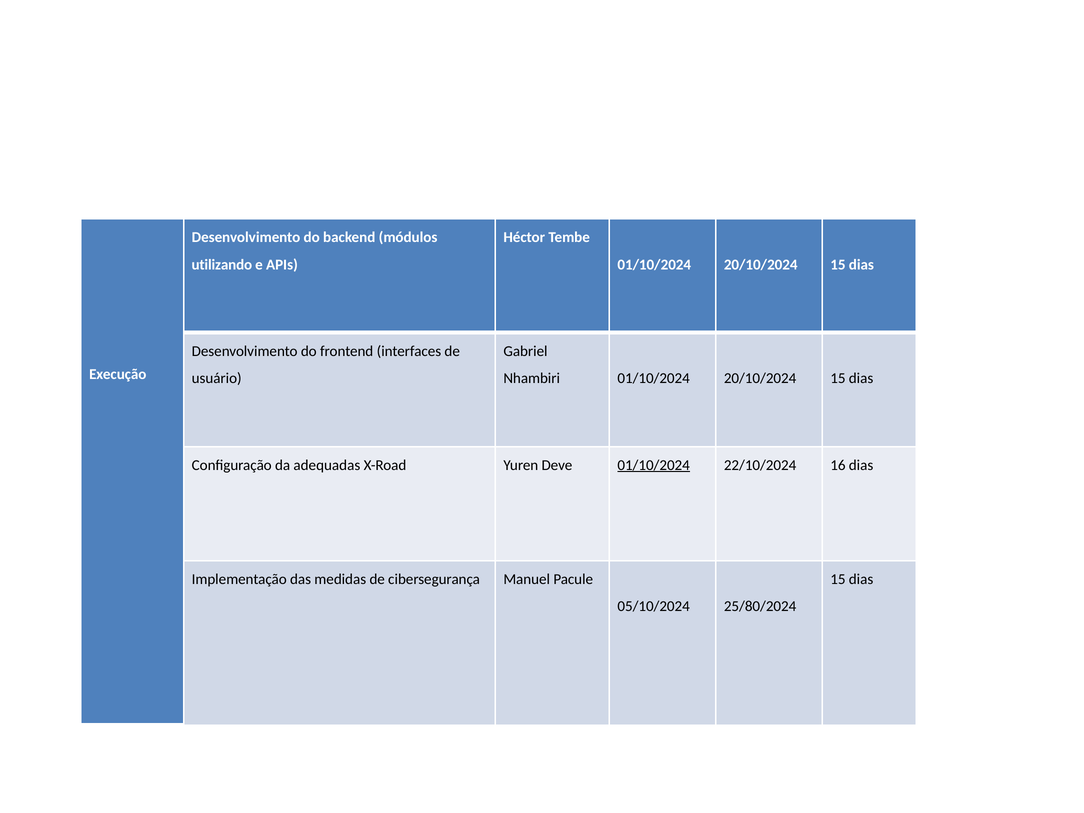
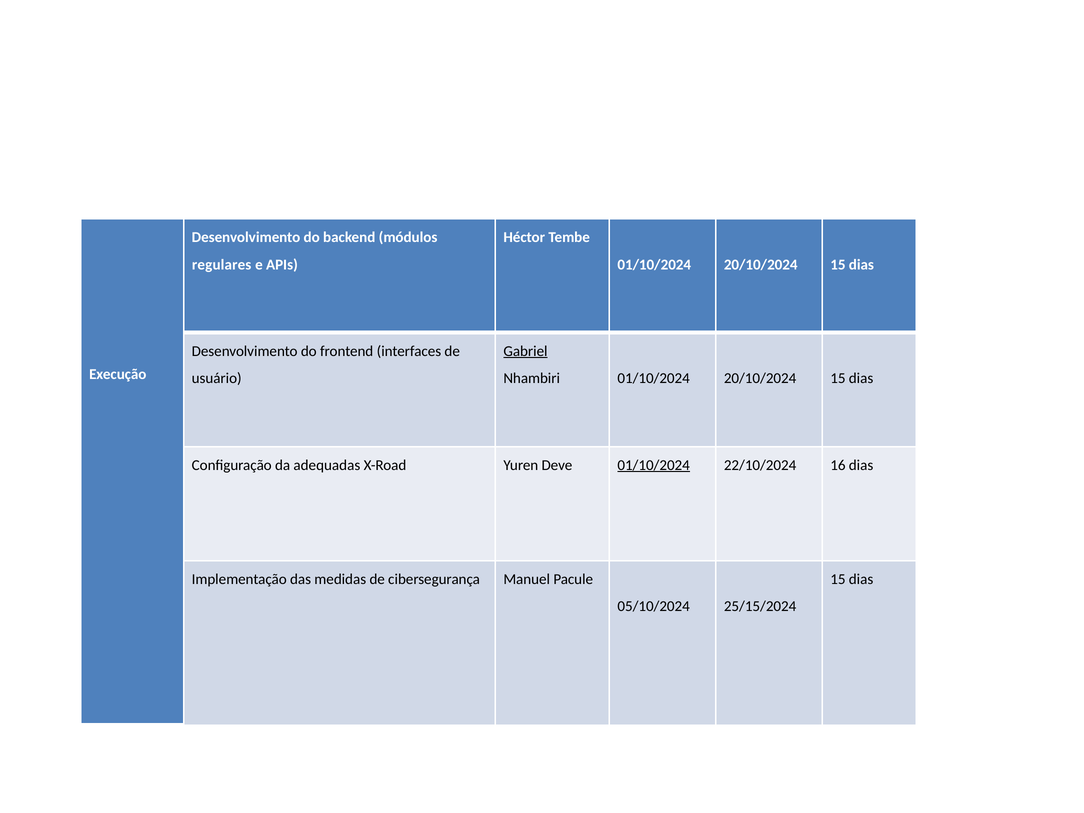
utilizando: utilizando -> regulares
Gabriel underline: none -> present
25/80/2024: 25/80/2024 -> 25/15/2024
